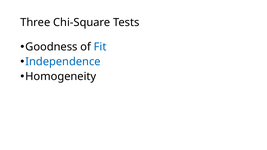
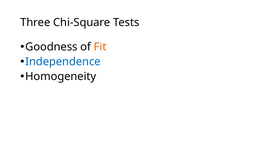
Fit colour: blue -> orange
